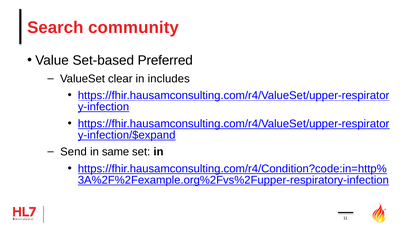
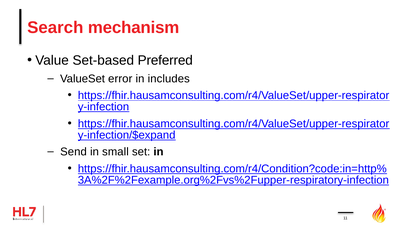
community: community -> mechanism
clear: clear -> error
same: same -> small
